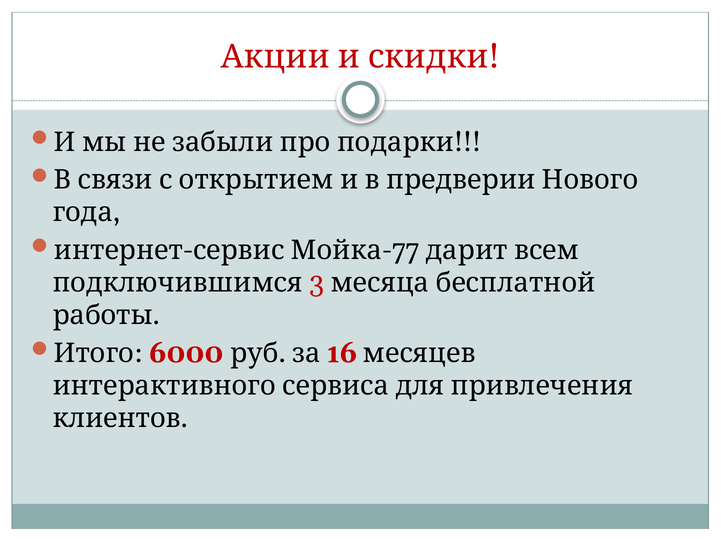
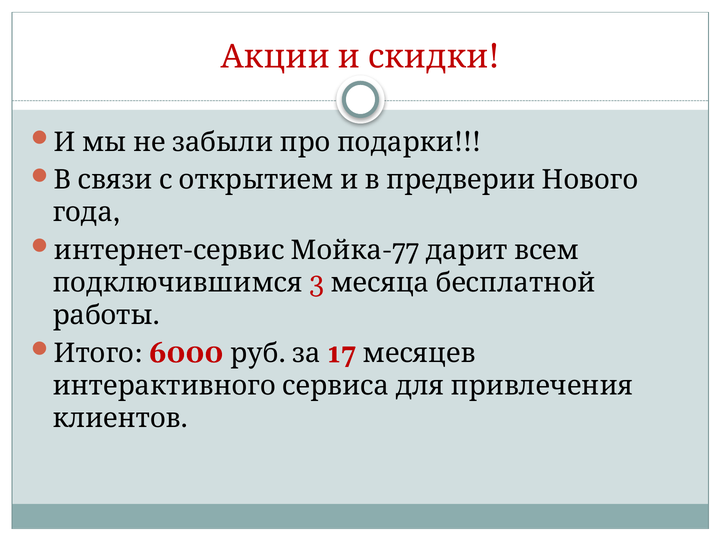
16: 16 -> 17
